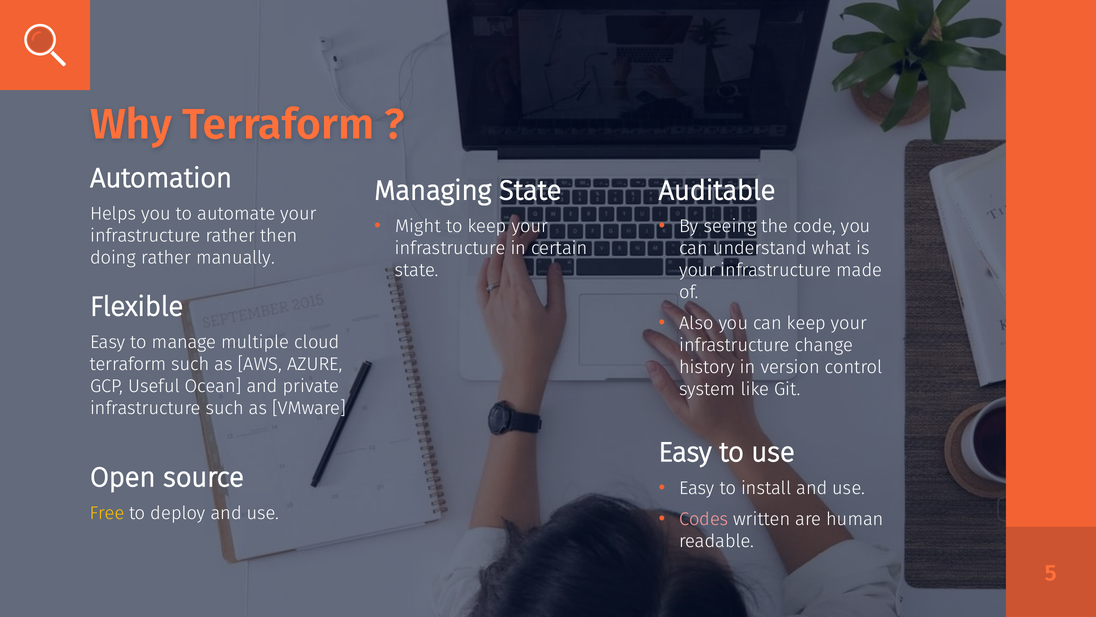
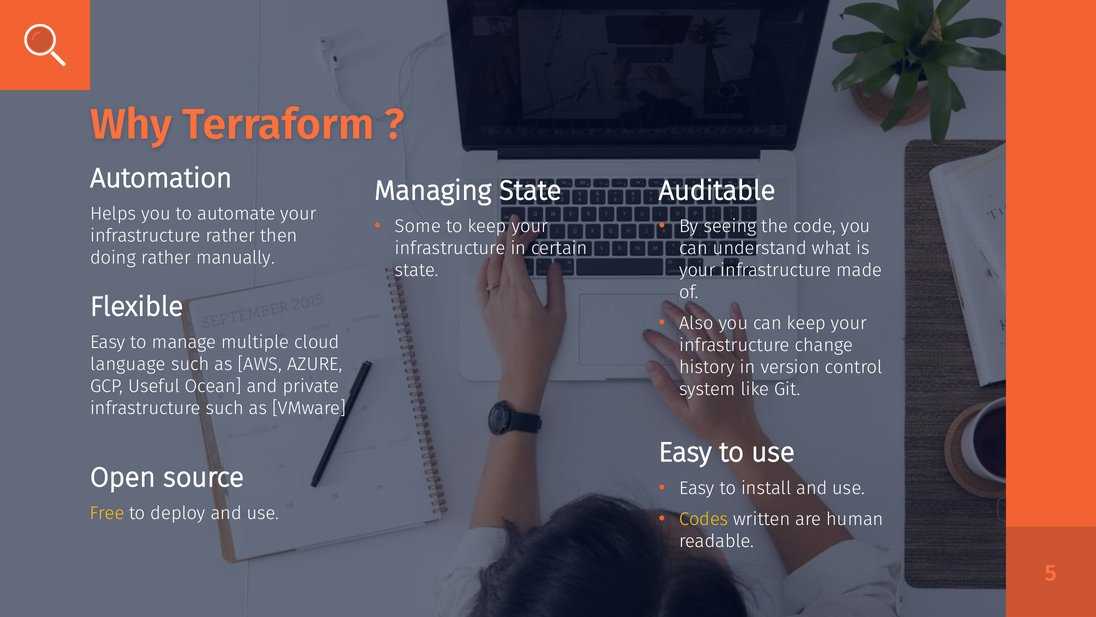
Might: Might -> Some
terraform at (128, 364): terraform -> language
Codes colour: pink -> yellow
